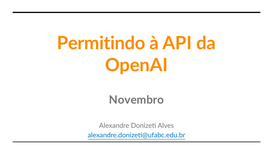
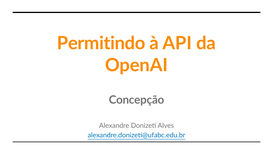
Novembro: Novembro -> Concepção
